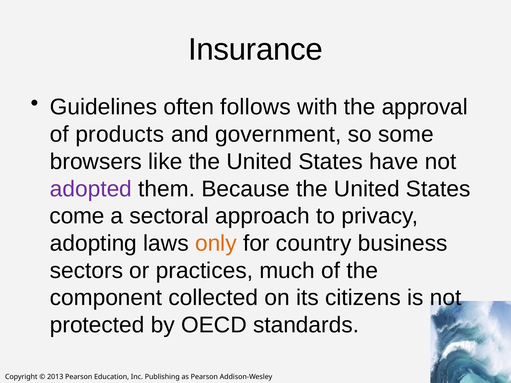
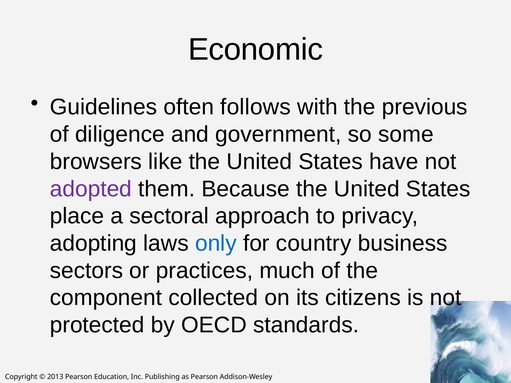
Insurance: Insurance -> Economic
approval: approval -> previous
products: products -> diligence
come: come -> place
only colour: orange -> blue
